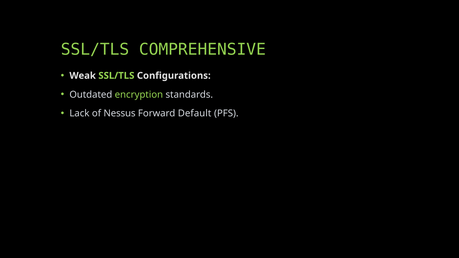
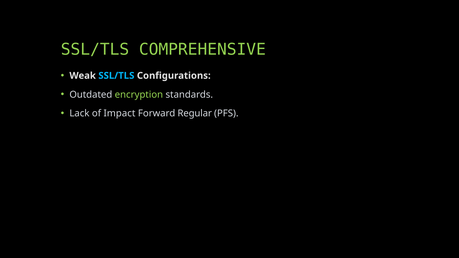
SSL/TLS at (116, 76) colour: light green -> light blue
Nessus: Nessus -> Impact
Default: Default -> Regular
